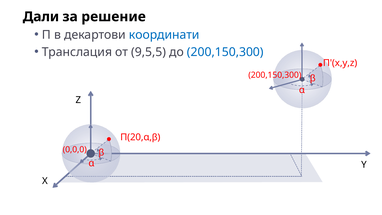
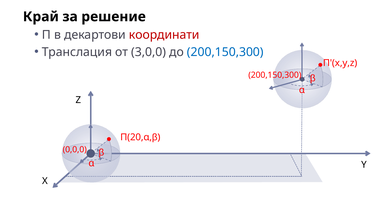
Дали: Дали -> Край
координати colour: blue -> red
9,5,5: 9,5,5 -> 3,0,0
